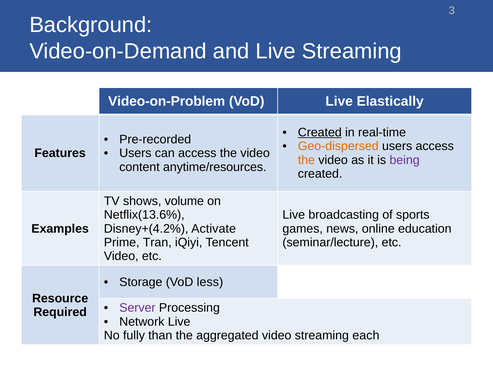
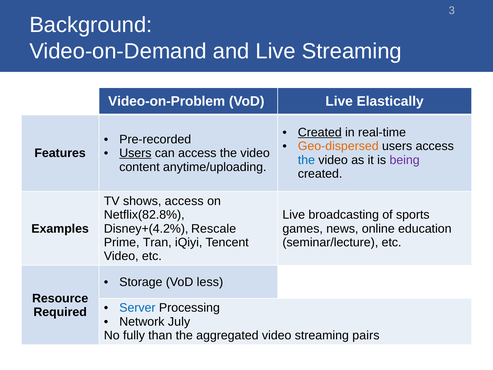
Users at (135, 153) underline: none -> present
the at (306, 160) colour: orange -> blue
anytime/resources: anytime/resources -> anytime/uploading
shows volume: volume -> access
Netflix(13.6%: Netflix(13.6% -> Netflix(82.8%
Activate: Activate -> Rescale
Server colour: purple -> blue
Network Live: Live -> July
each: each -> pairs
